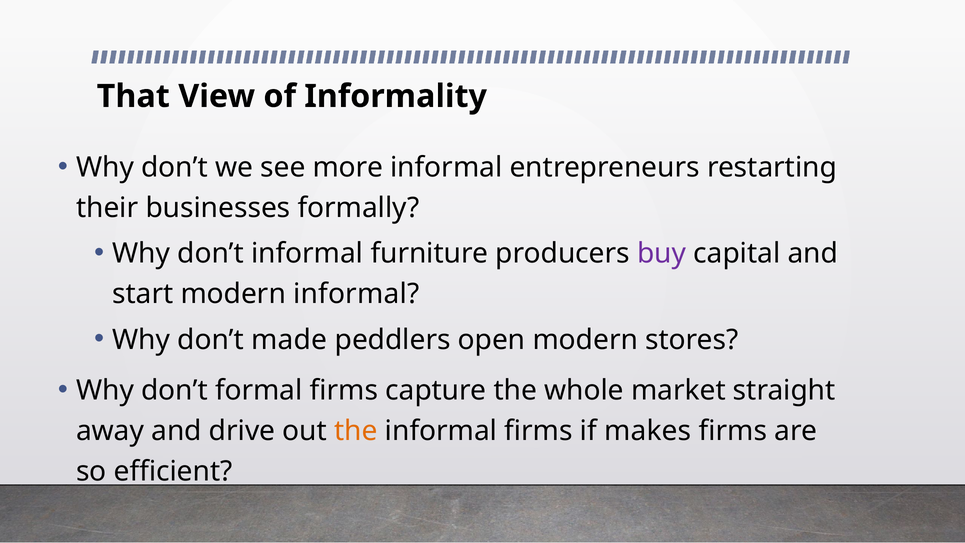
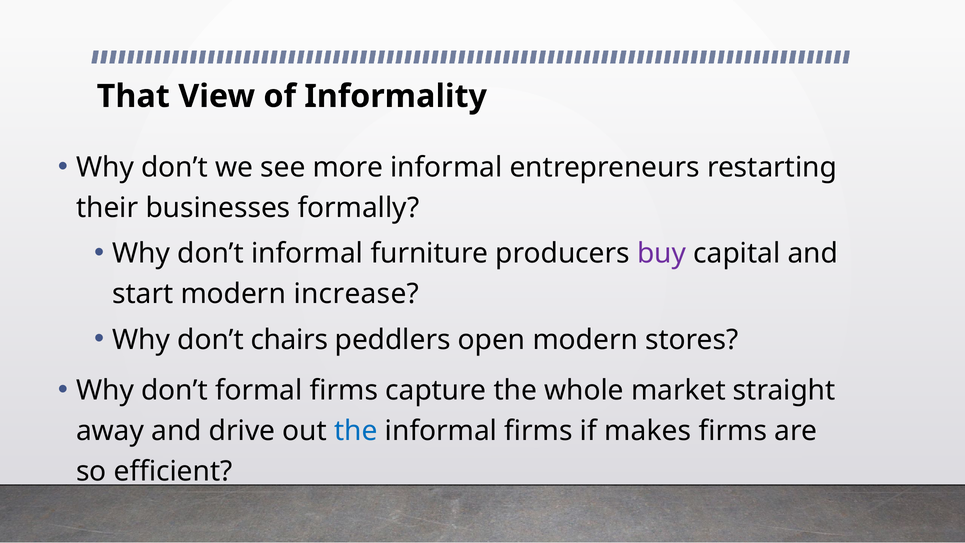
modern informal: informal -> increase
made: made -> chairs
the at (356, 431) colour: orange -> blue
